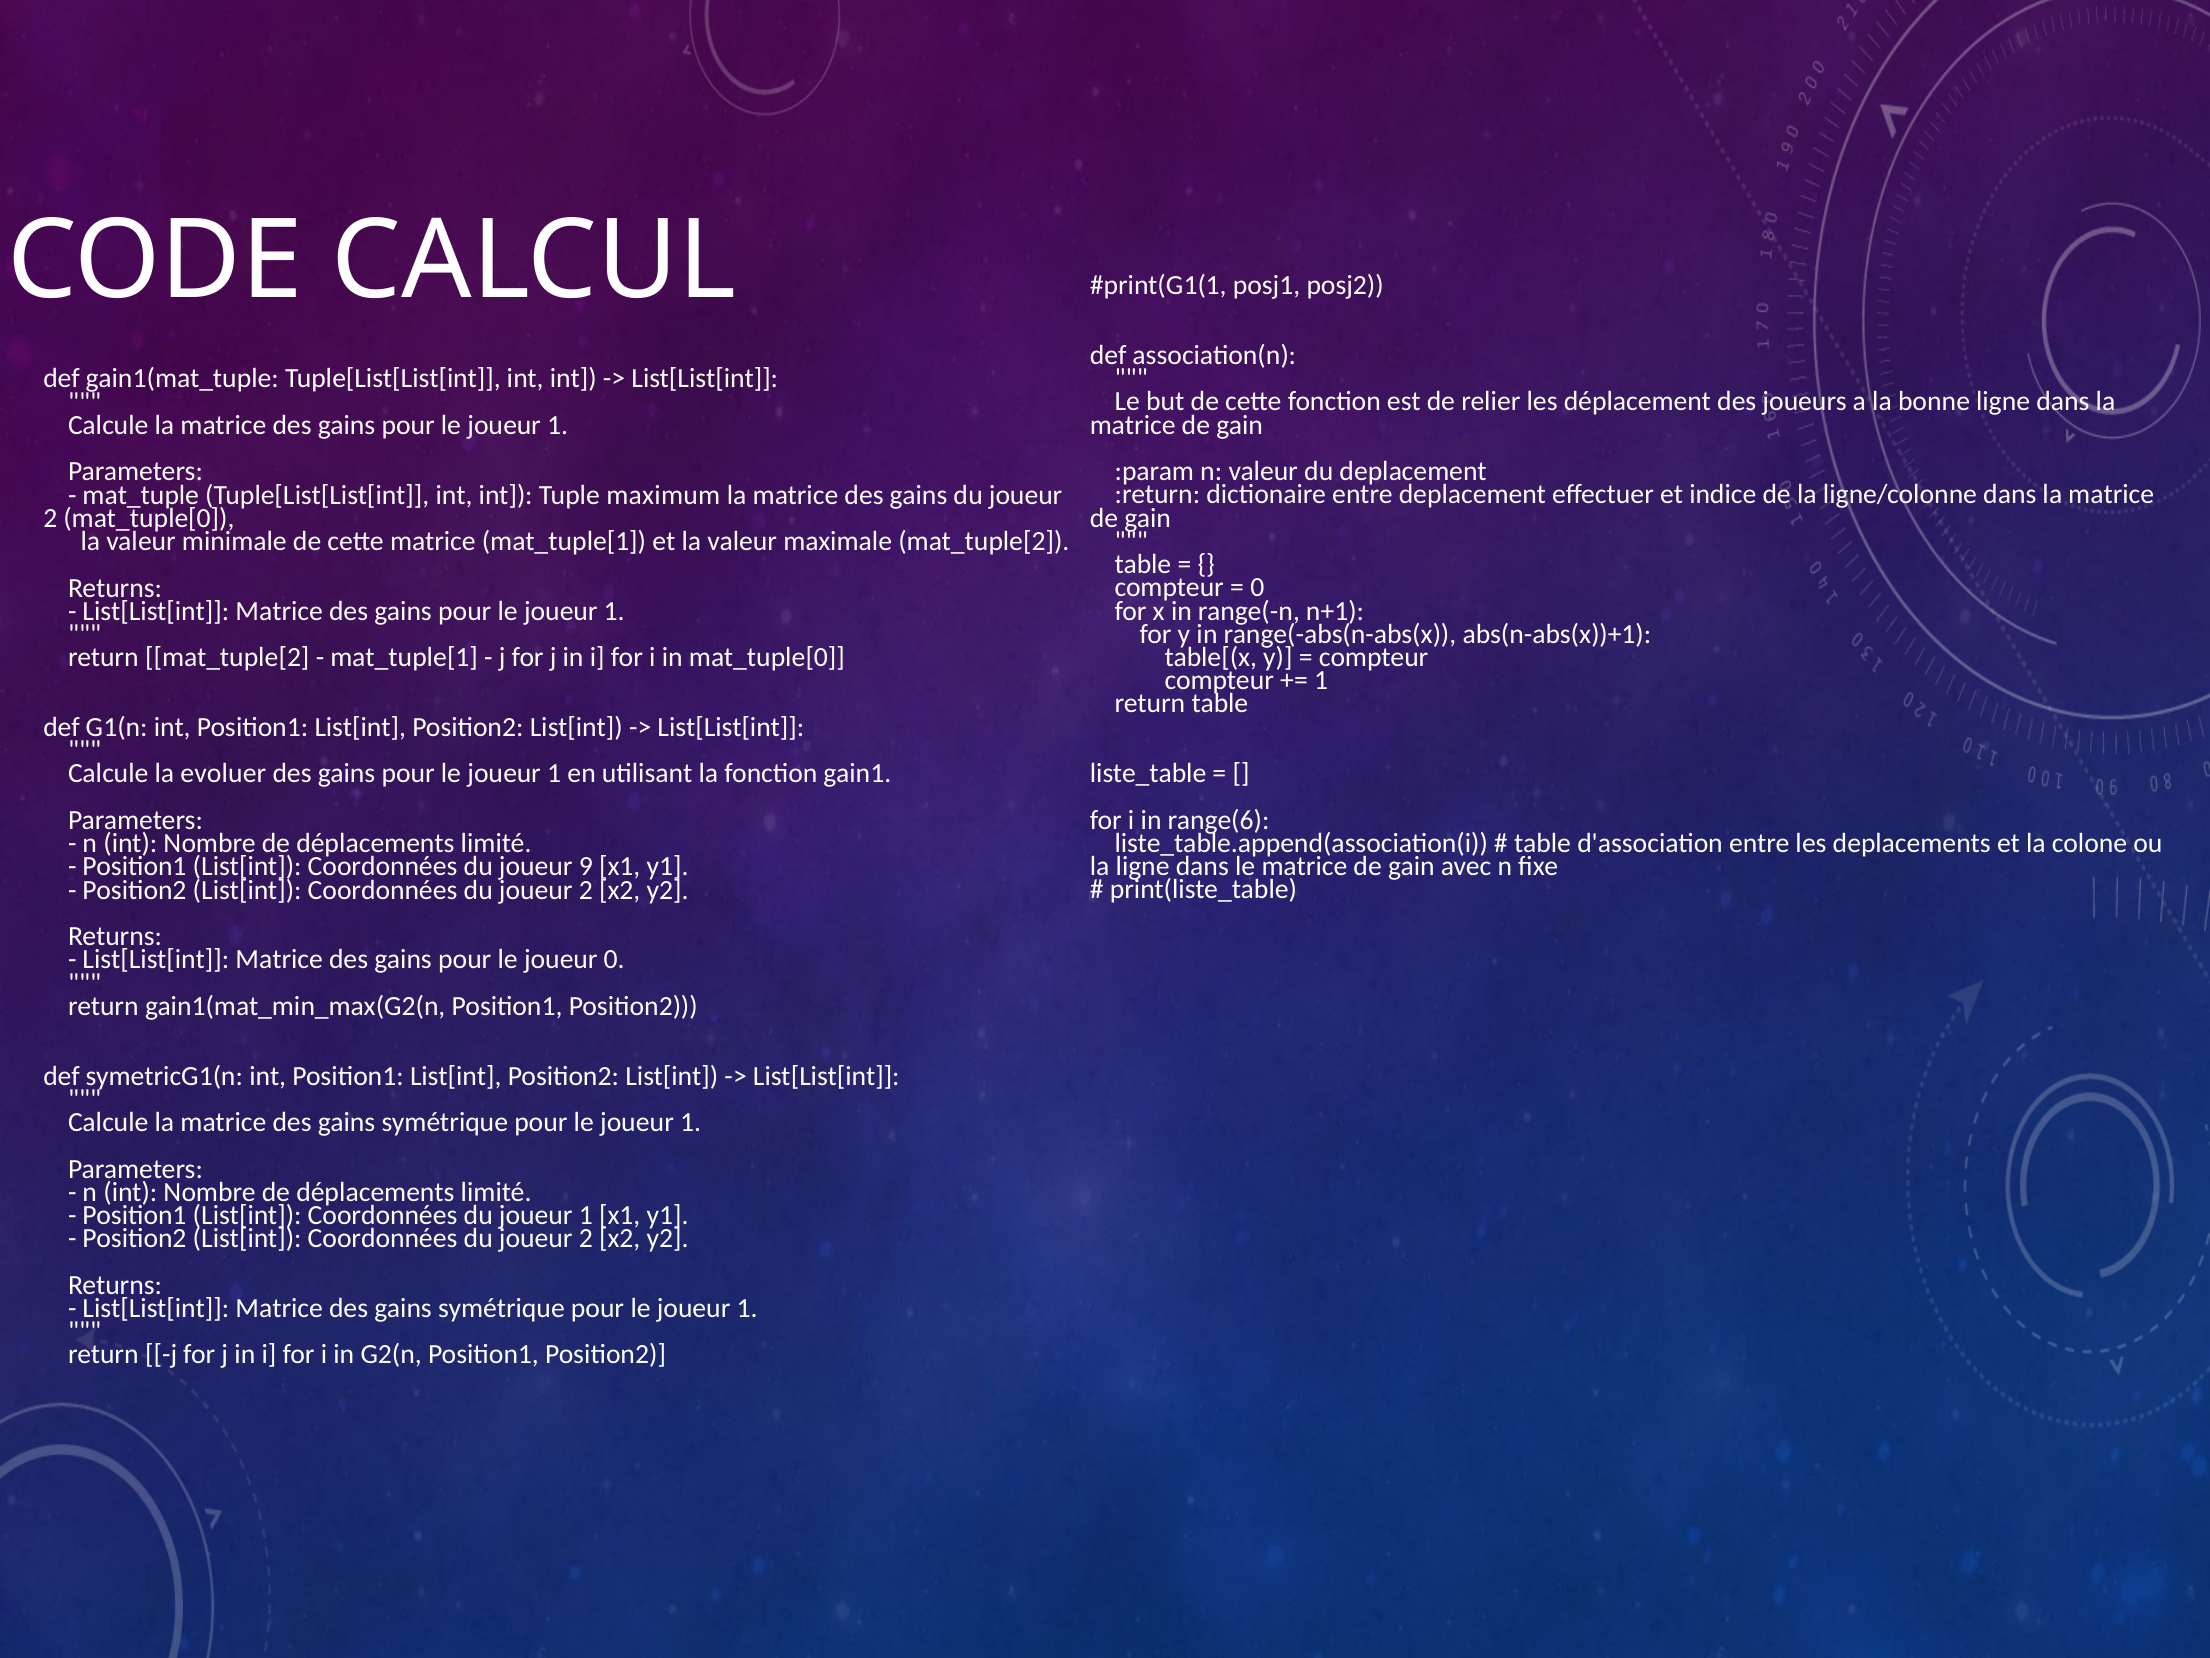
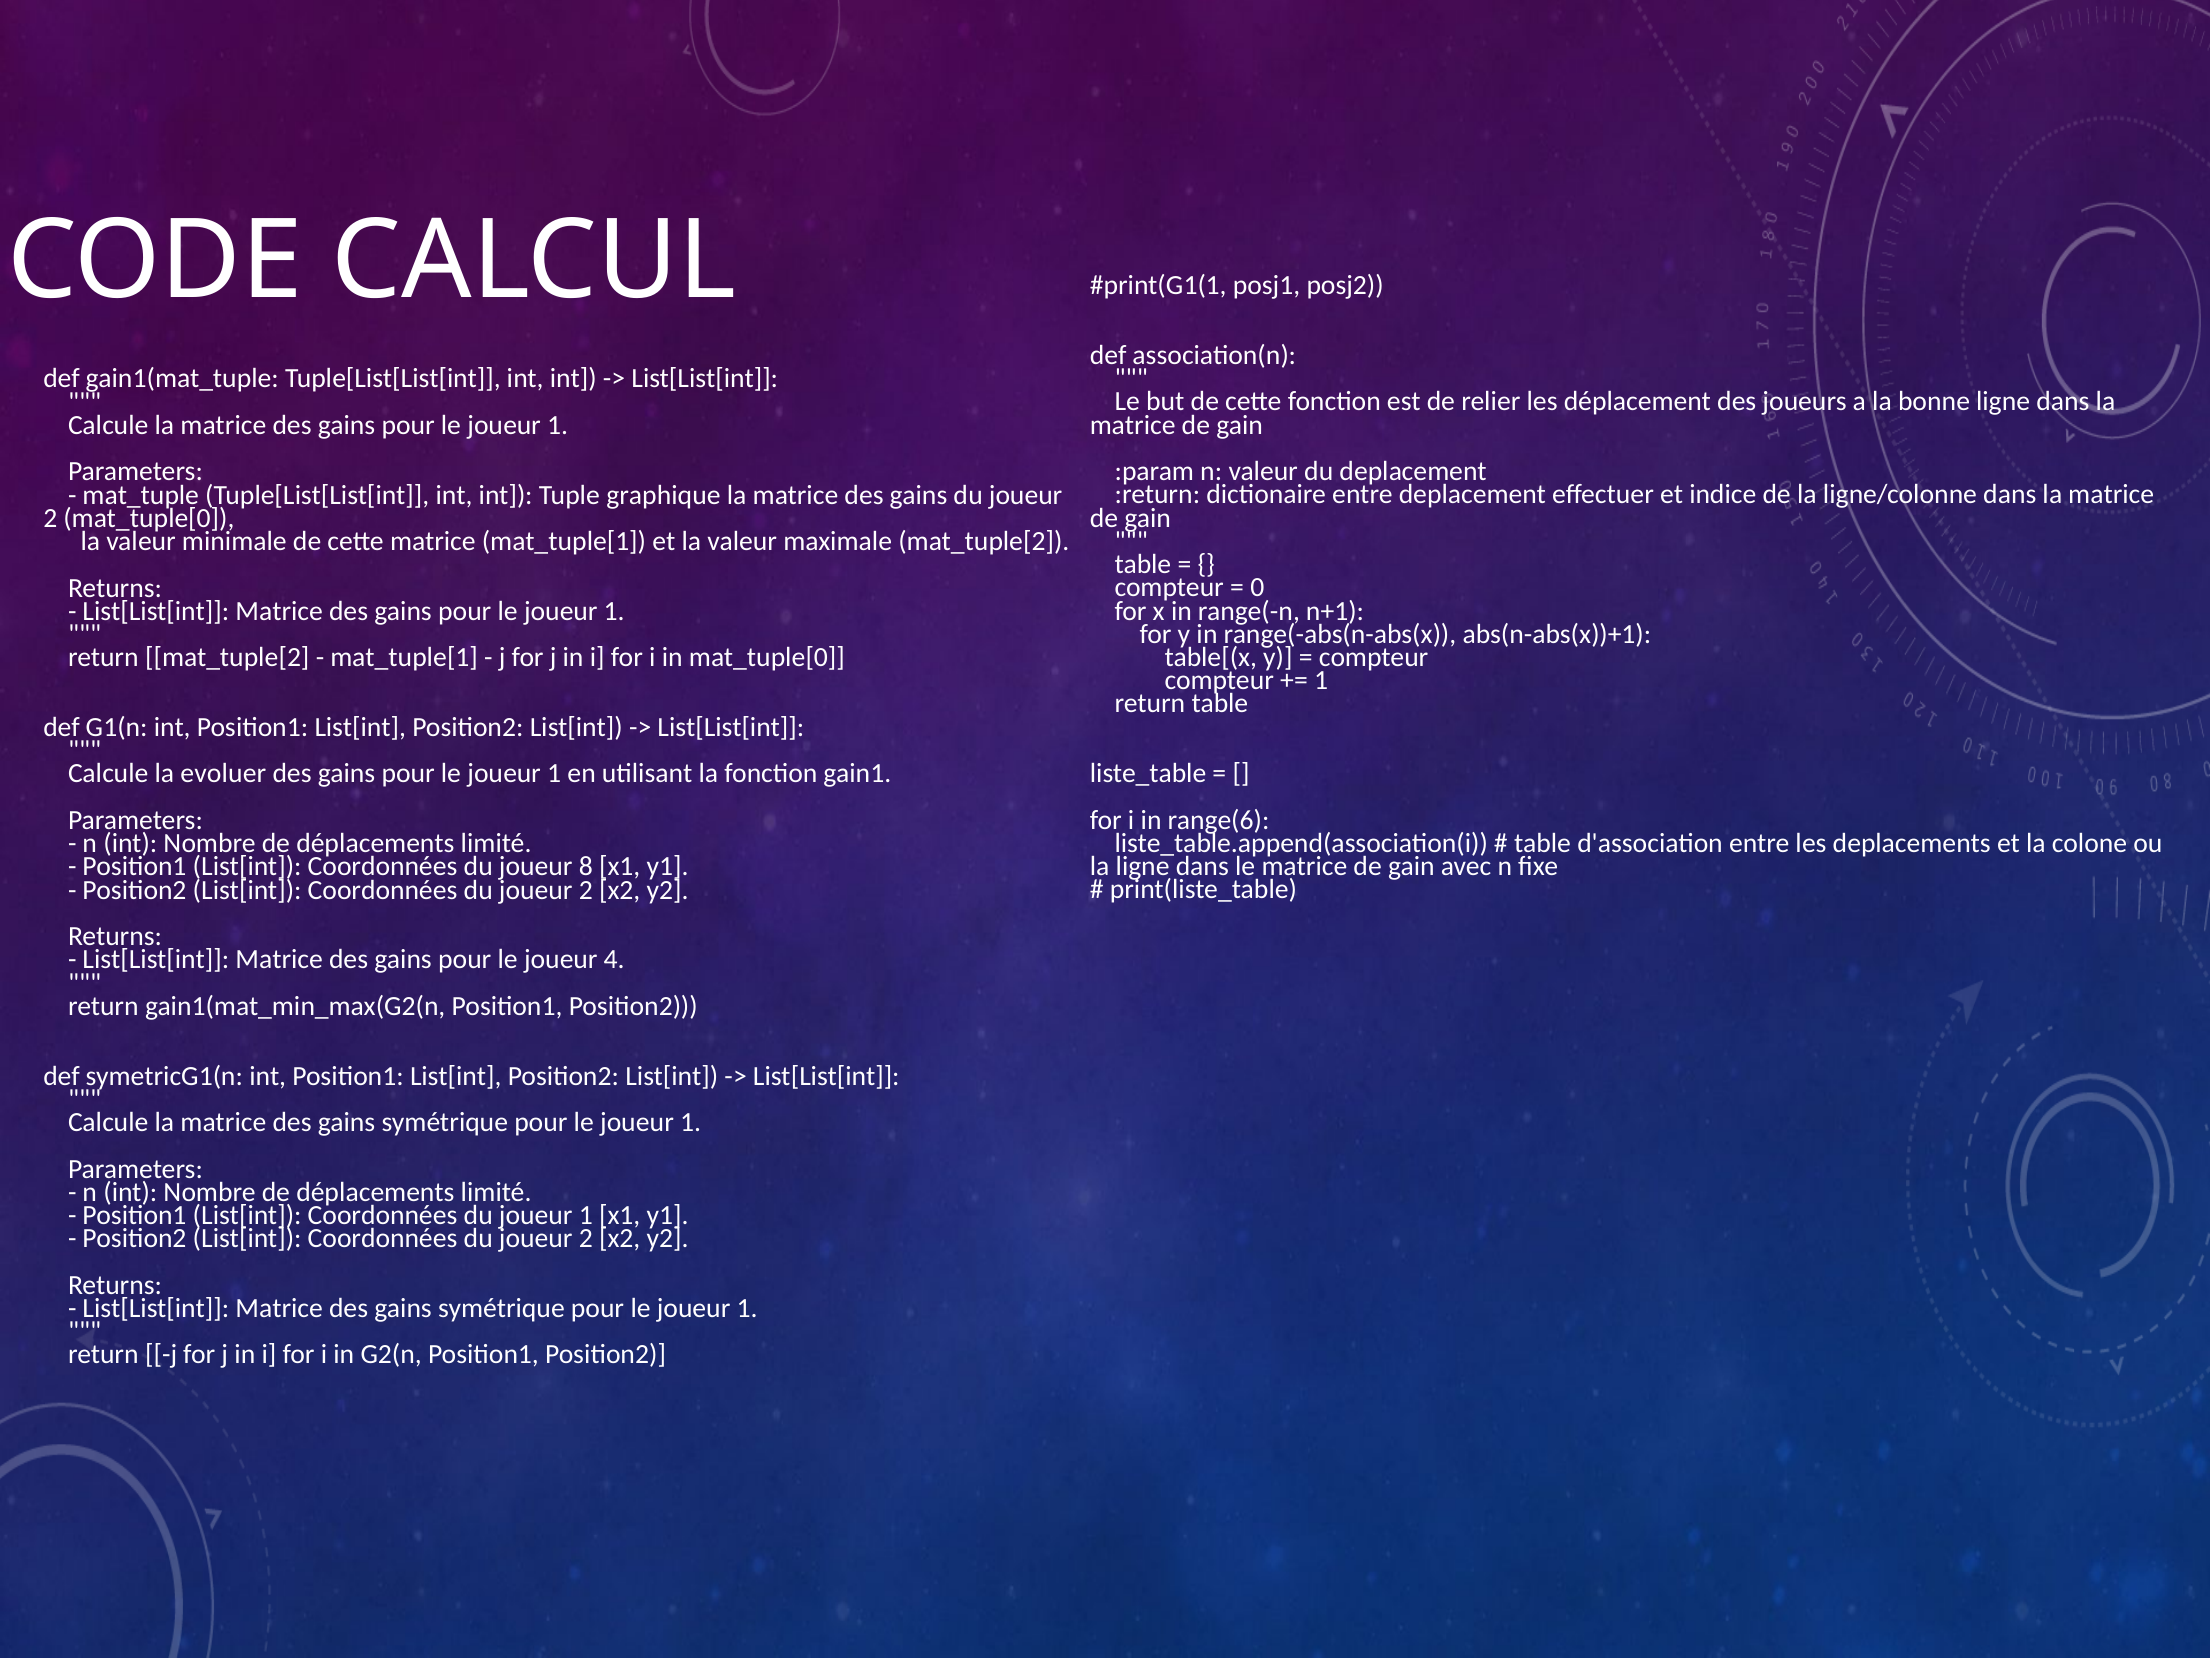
maximum: maximum -> graphique
9: 9 -> 8
joueur 0: 0 -> 4
